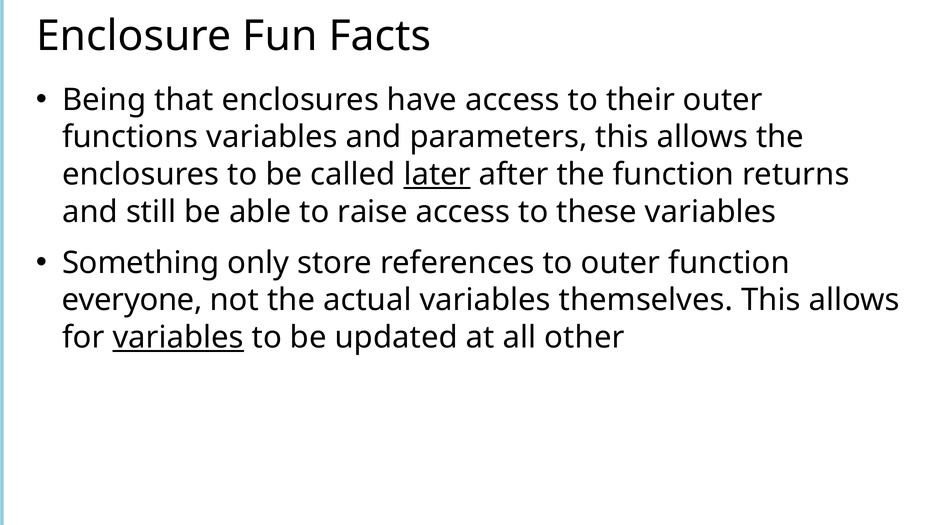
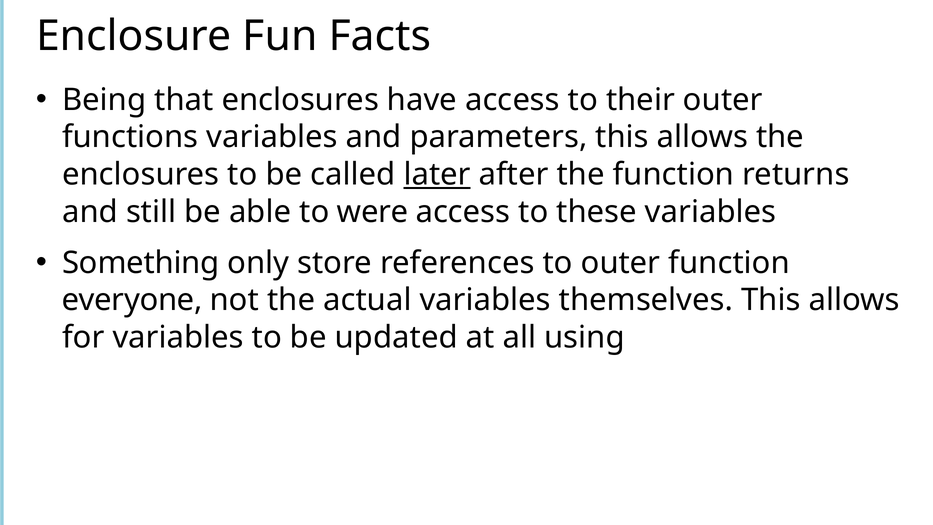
raise: raise -> were
variables at (178, 337) underline: present -> none
other: other -> using
